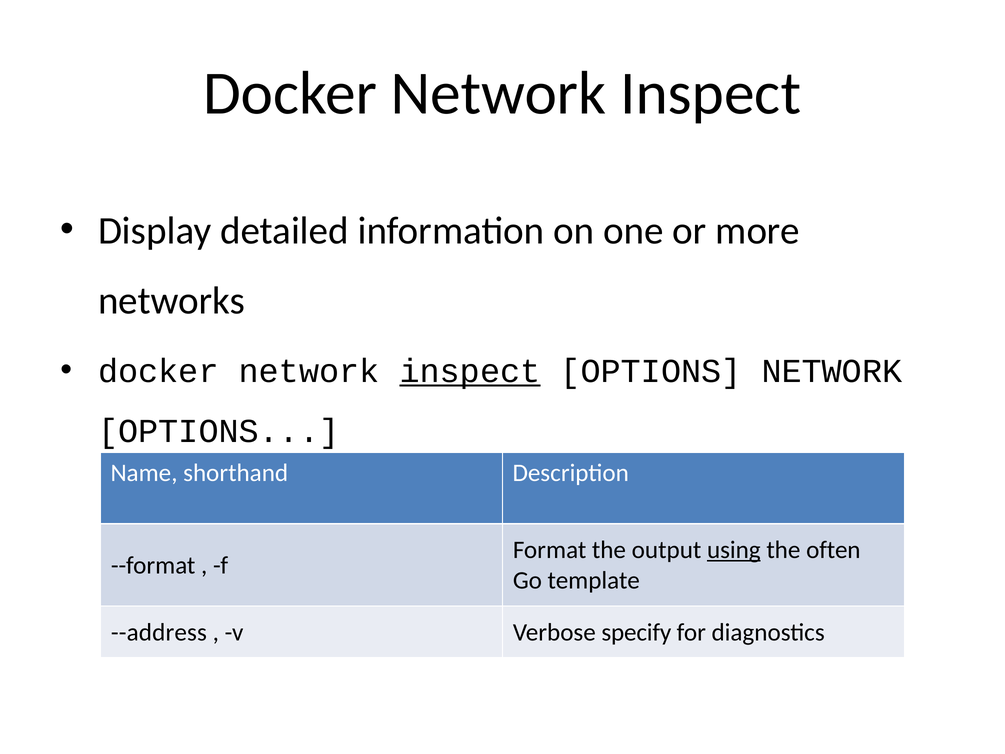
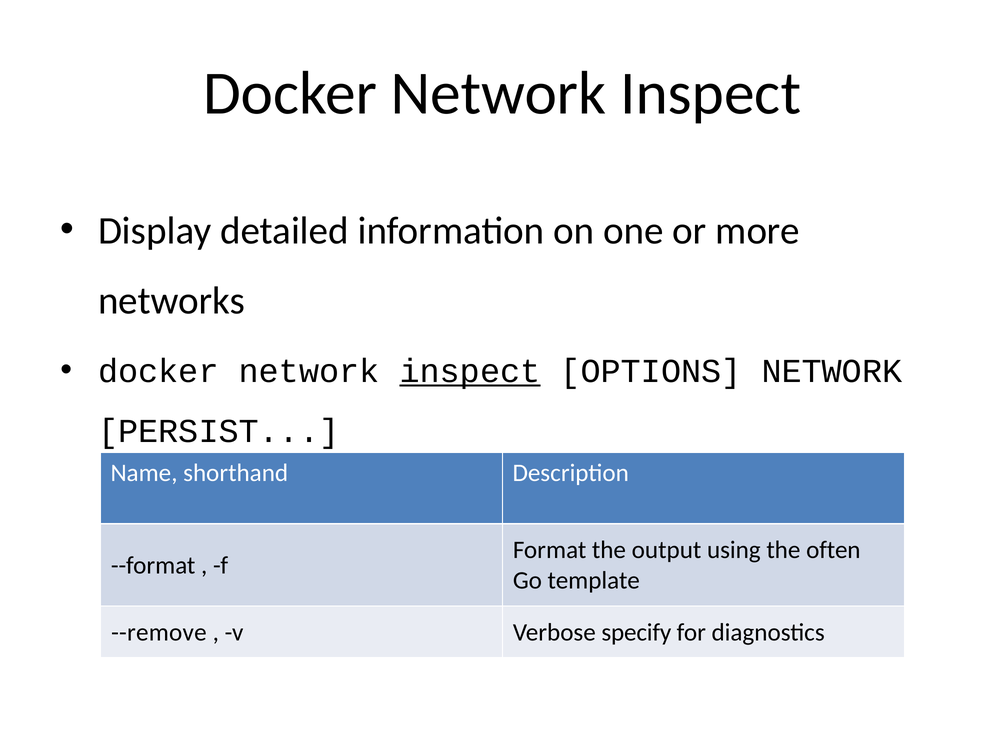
OPTIONS at (219, 431): OPTIONS -> PERSIST
using underline: present -> none
--address: --address -> --remove
